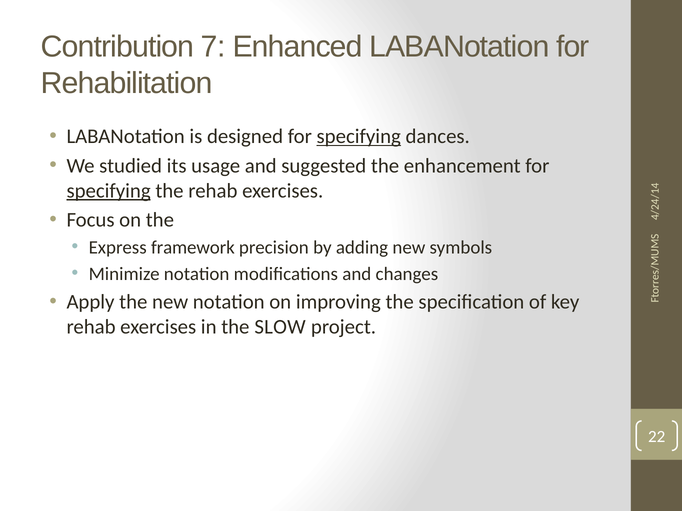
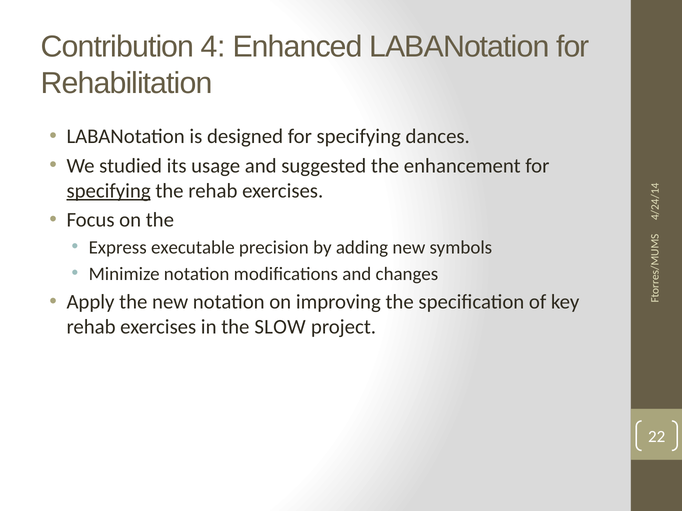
Contribution 7: 7 -> 4
specifying at (359, 137) underline: present -> none
framework: framework -> executable
